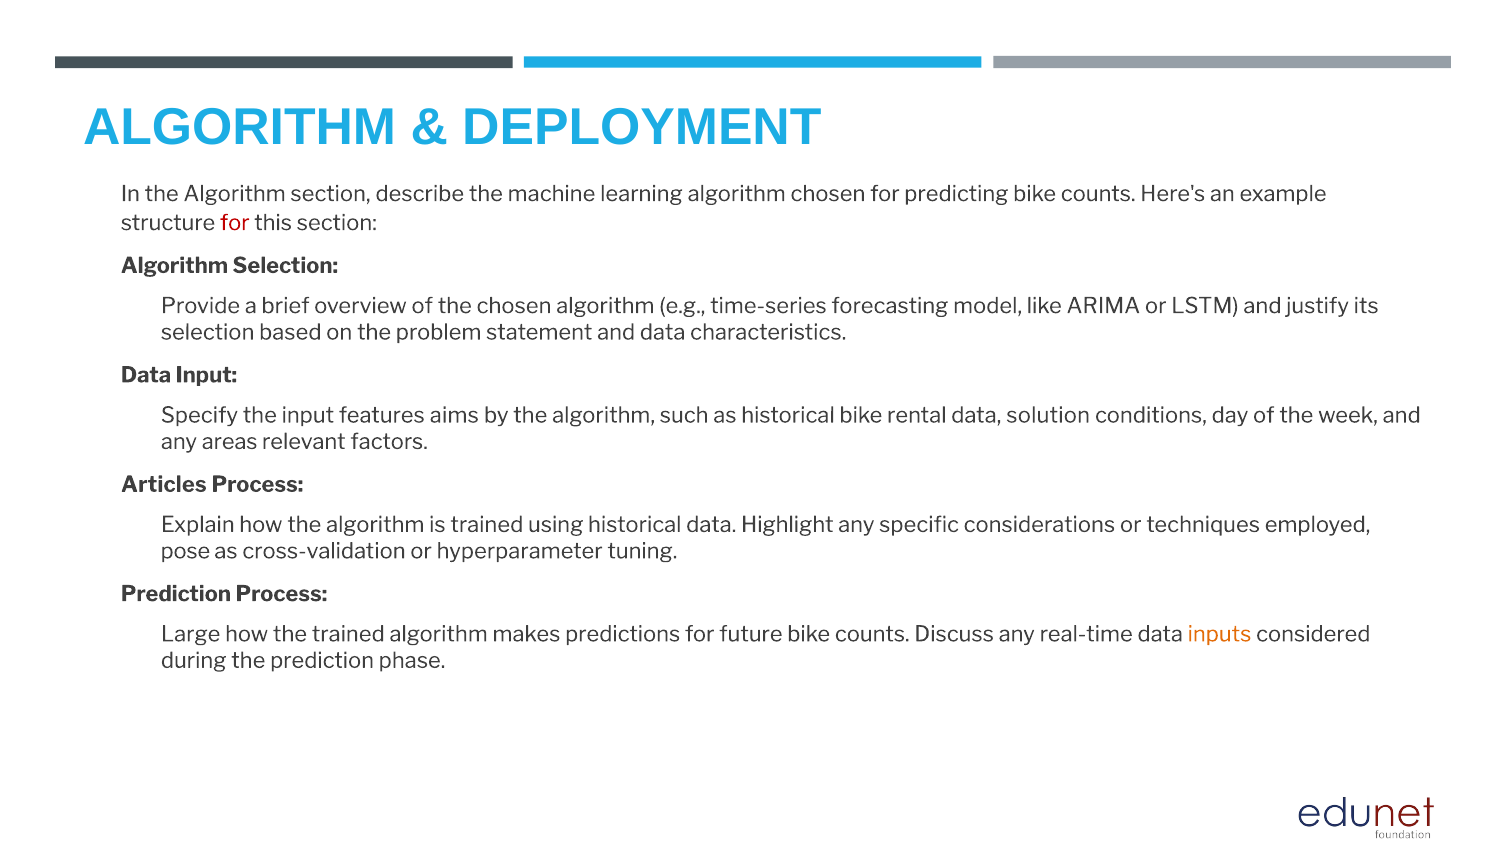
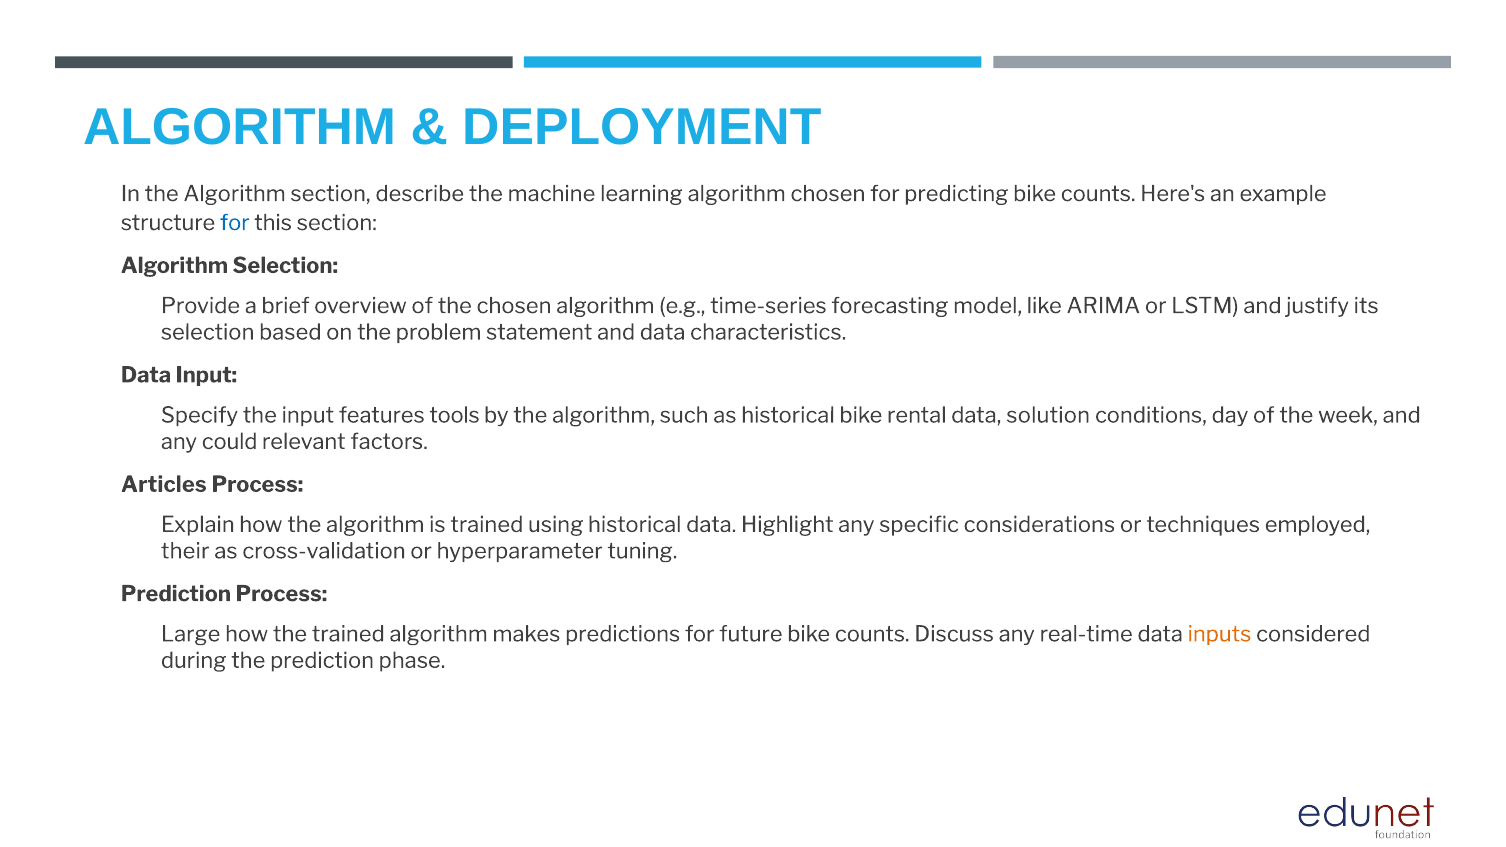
for at (235, 223) colour: red -> blue
aims: aims -> tools
areas: areas -> could
pose: pose -> their
